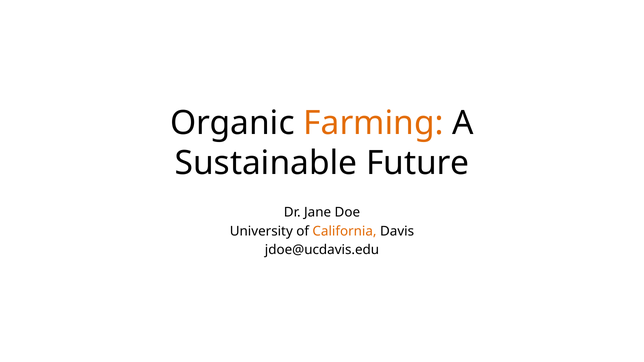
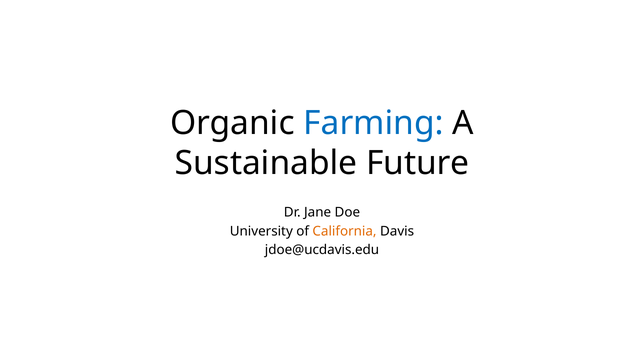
Farming colour: orange -> blue
